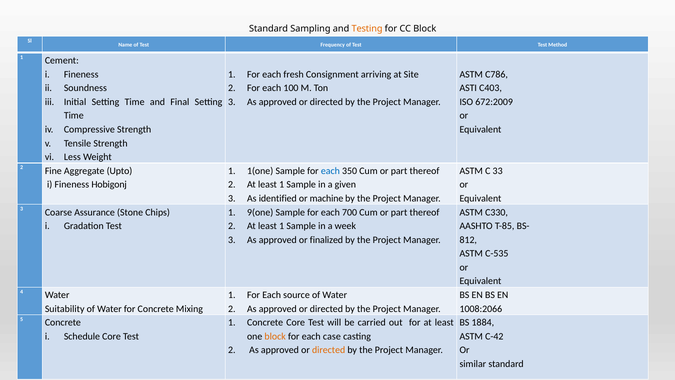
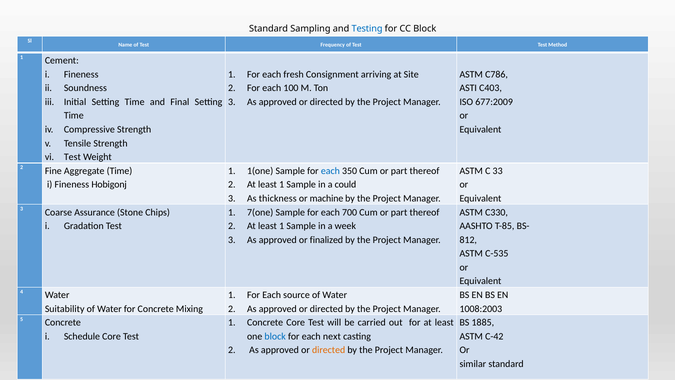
Testing colour: orange -> blue
672:2009: 672:2009 -> 677:2009
Less at (72, 157): Less -> Test
Aggregate Upto: Upto -> Time
given: given -> could
identified: identified -> thickness
9(one: 9(one -> 7(one
1008:2066: 1008:2066 -> 1008:2003
1884: 1884 -> 1885
block at (275, 336) colour: orange -> blue
case: case -> next
